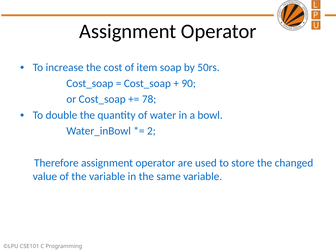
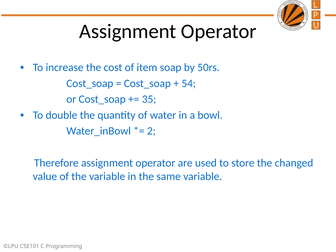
90: 90 -> 54
78: 78 -> 35
